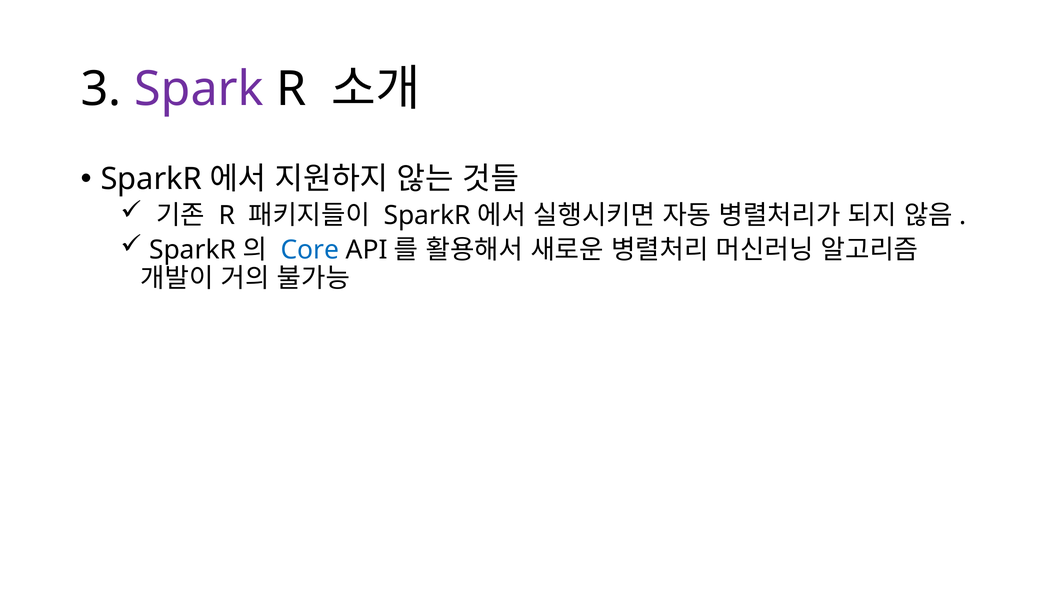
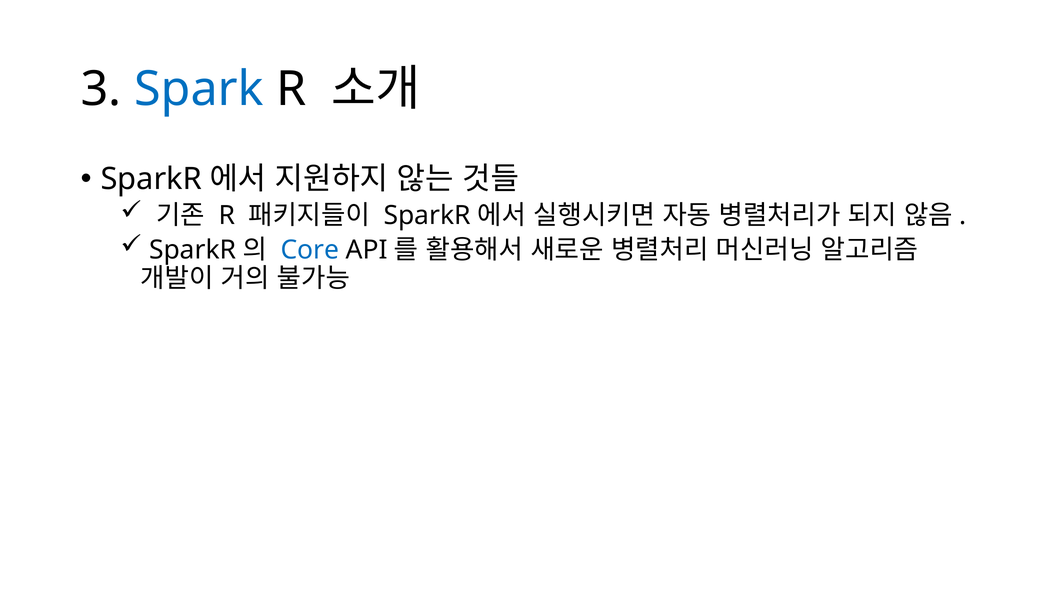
Spark colour: purple -> blue
